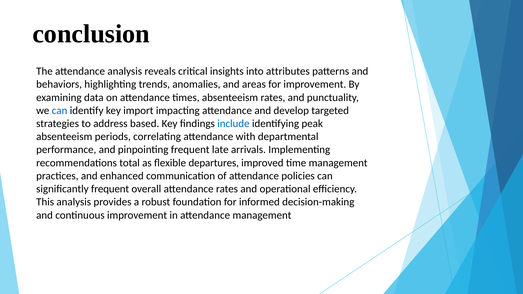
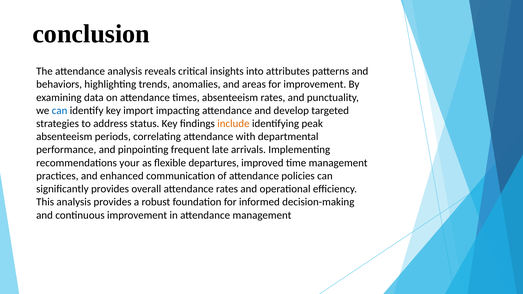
based: based -> status
include colour: blue -> orange
total: total -> your
significantly frequent: frequent -> provides
